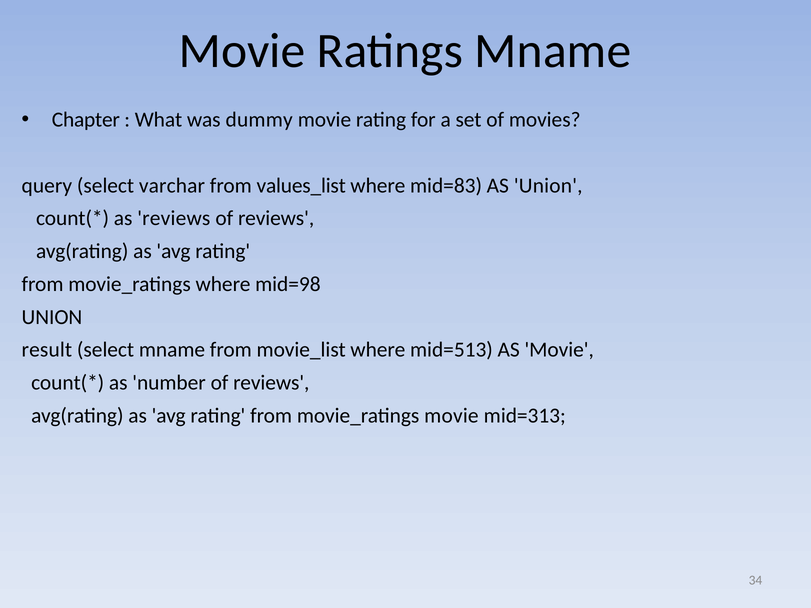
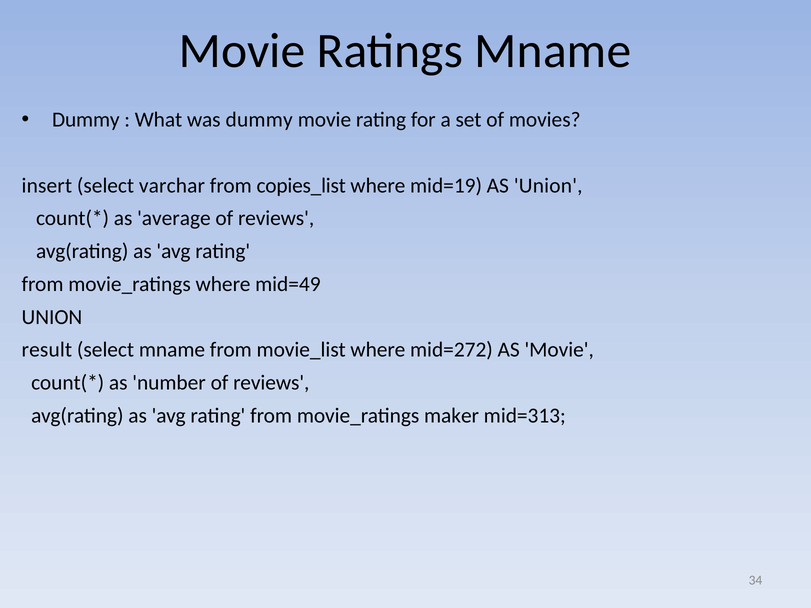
Chapter at (86, 120): Chapter -> Dummy
query: query -> insert
values_list: values_list -> copies_list
mid=83: mid=83 -> mid=19
as reviews: reviews -> average
mid=98: mid=98 -> mid=49
mid=513: mid=513 -> mid=272
movie_ratings movie: movie -> maker
